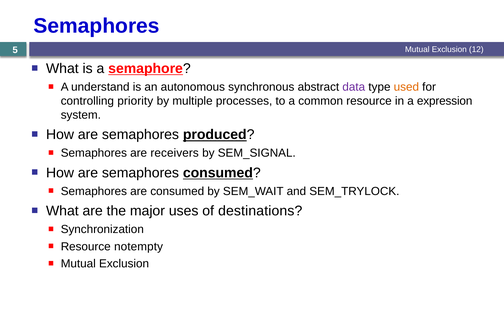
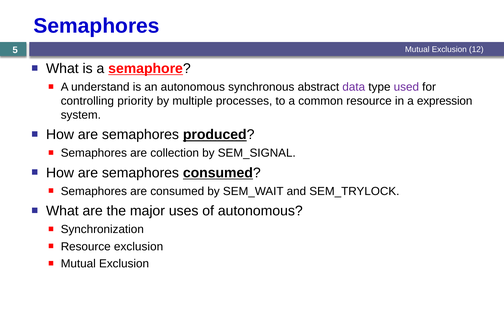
used colour: orange -> purple
receivers: receivers -> collection
of destinations: destinations -> autonomous
Resource notempty: notempty -> exclusion
